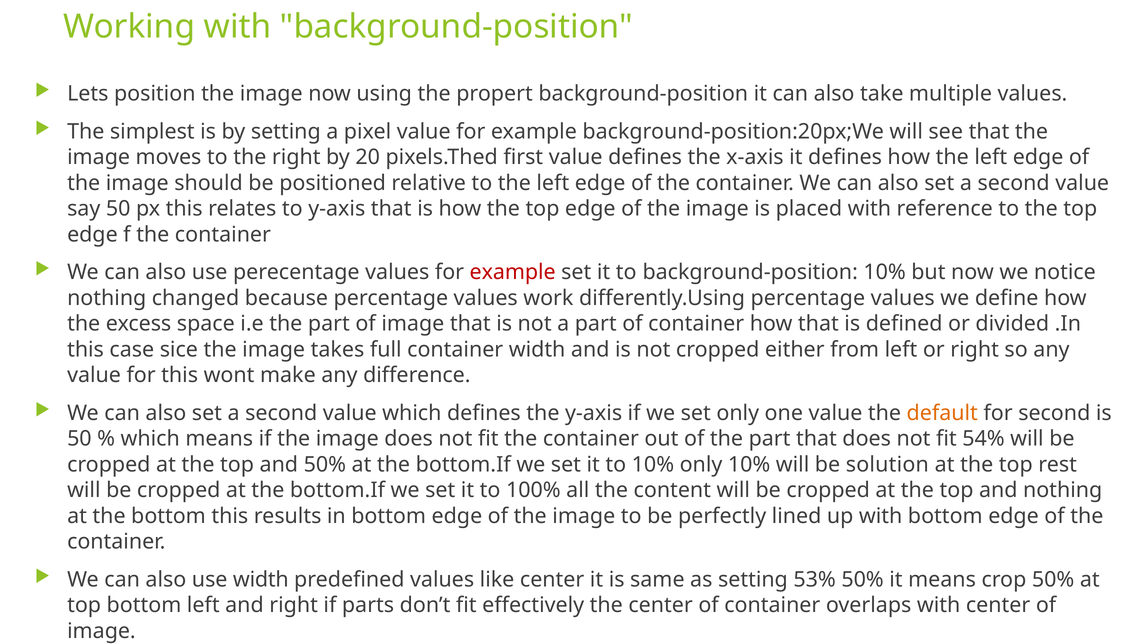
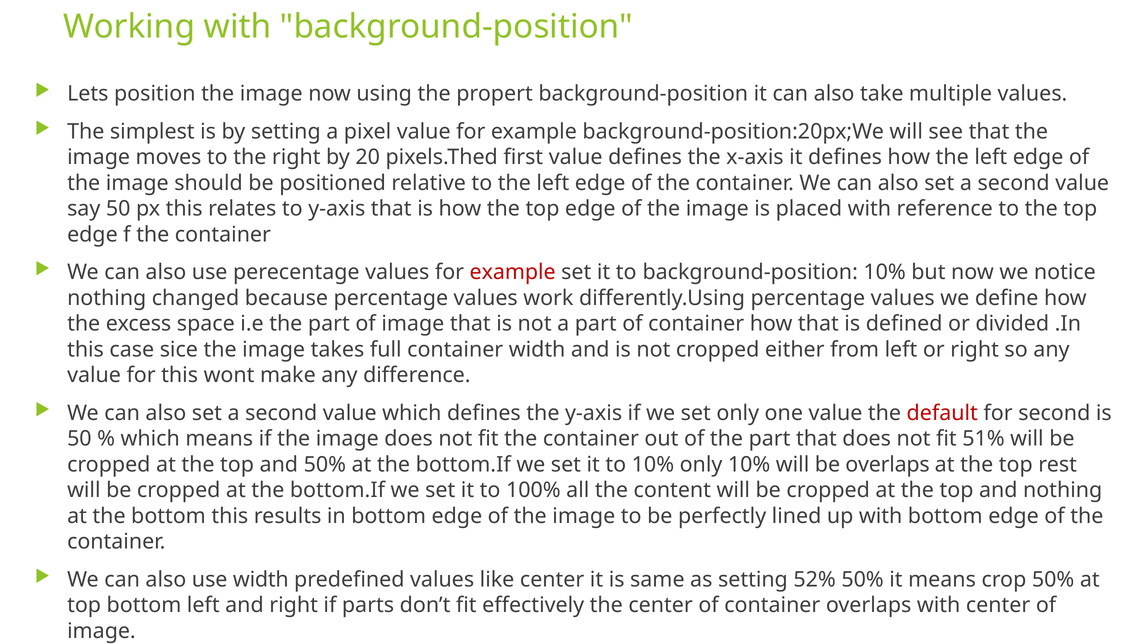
default colour: orange -> red
54%: 54% -> 51%
be solution: solution -> overlaps
53%: 53% -> 52%
